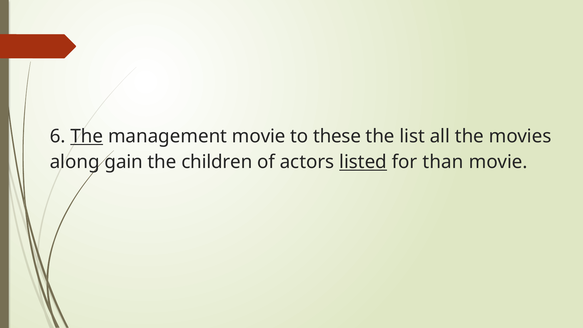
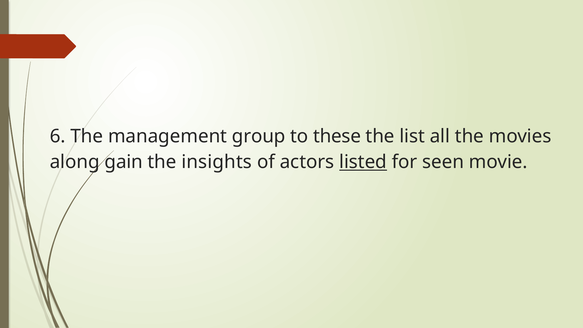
The at (87, 136) underline: present -> none
management movie: movie -> group
children: children -> insights
than: than -> seen
